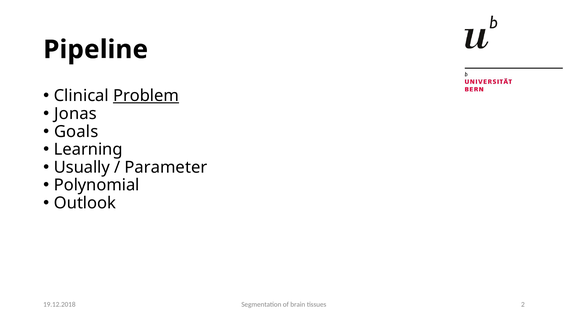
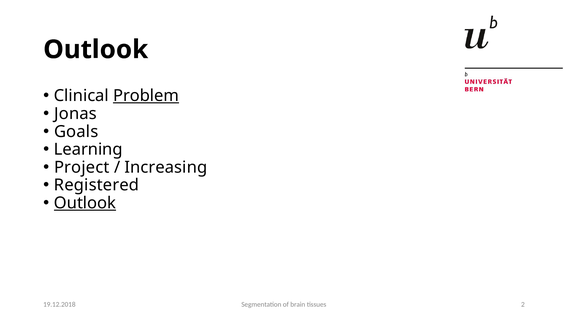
Pipeline at (96, 50): Pipeline -> Outlook
Usually: Usually -> Project
Parameter: Parameter -> Increasing
Polynomial: Polynomial -> Registered
Outlook at (85, 203) underline: none -> present
